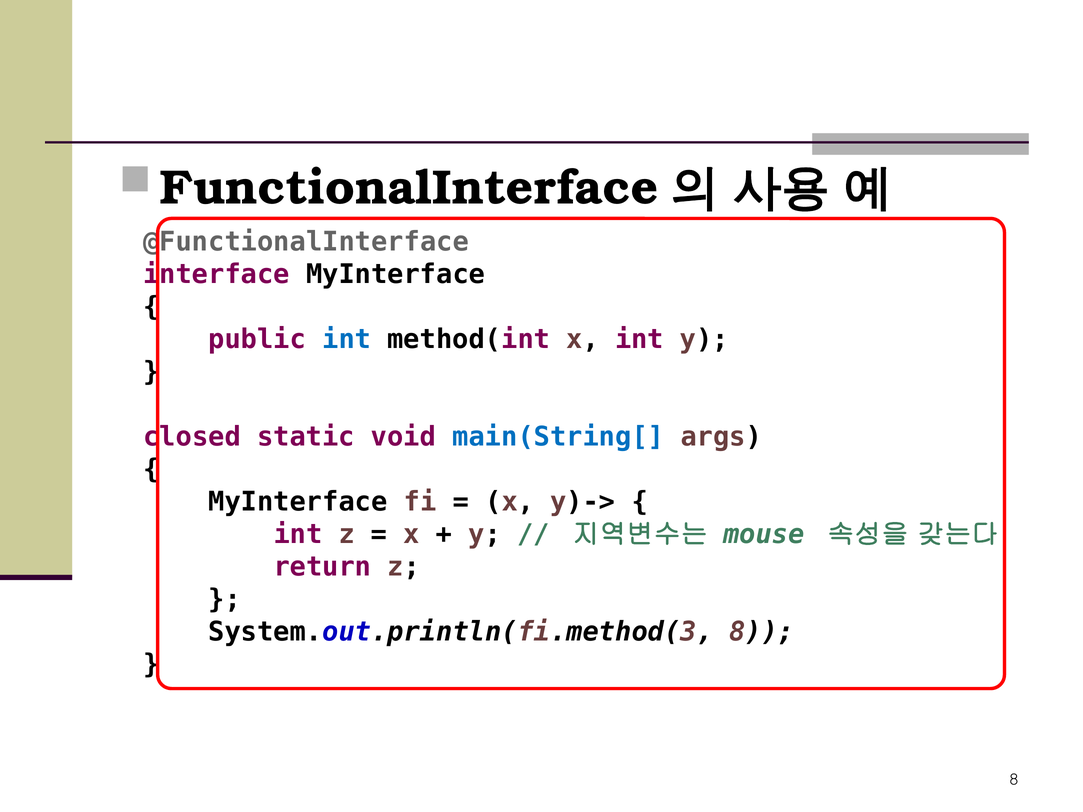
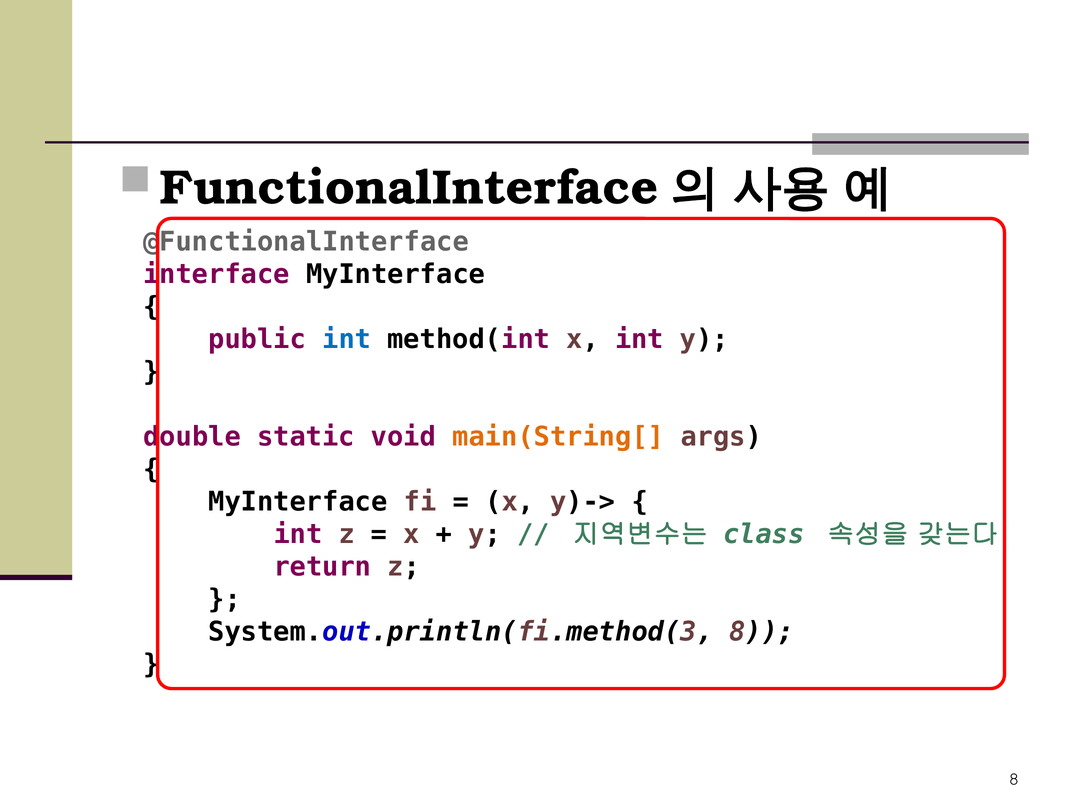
closed: closed -> double
main(String[ colour: blue -> orange
mouse: mouse -> class
